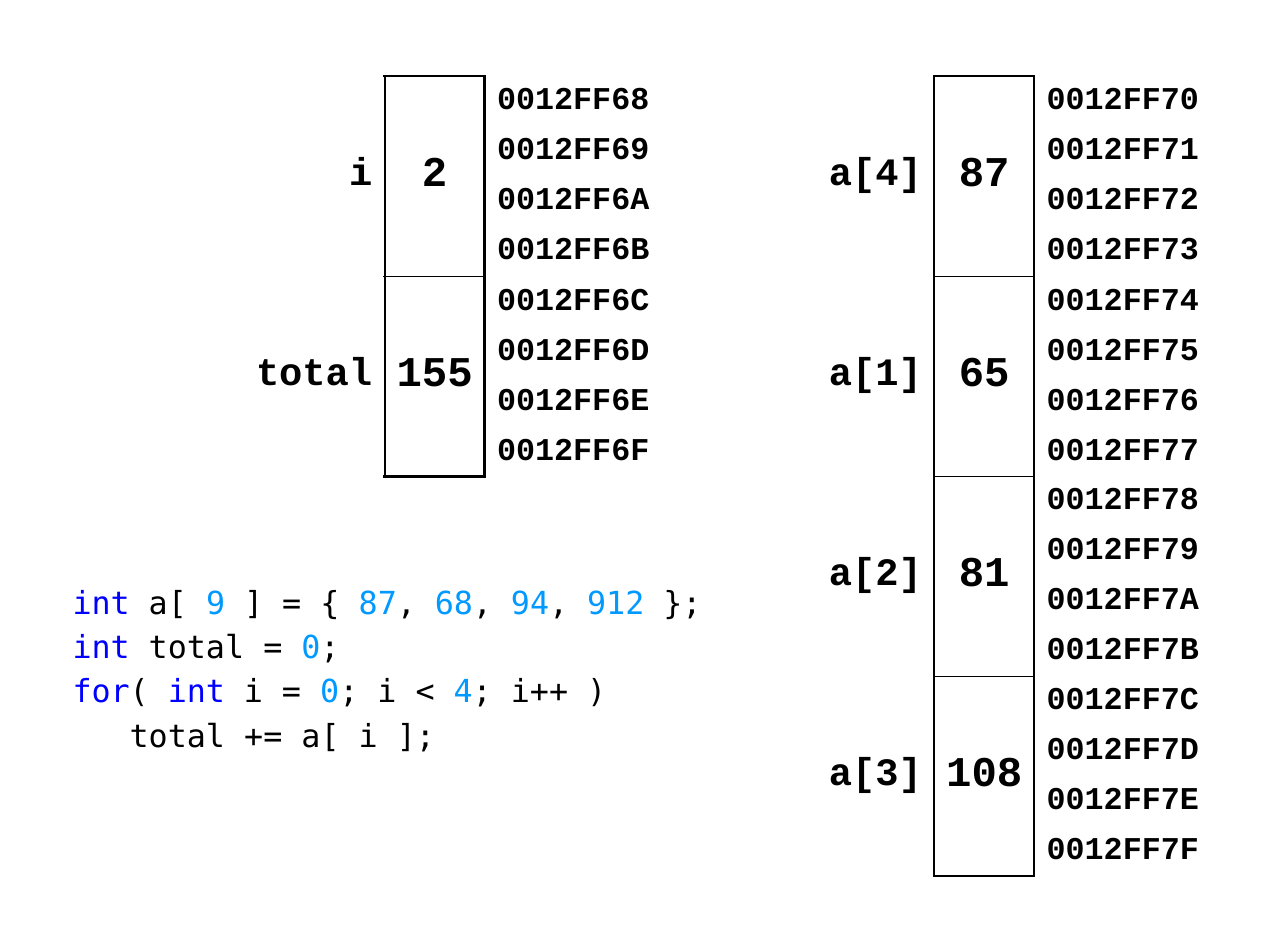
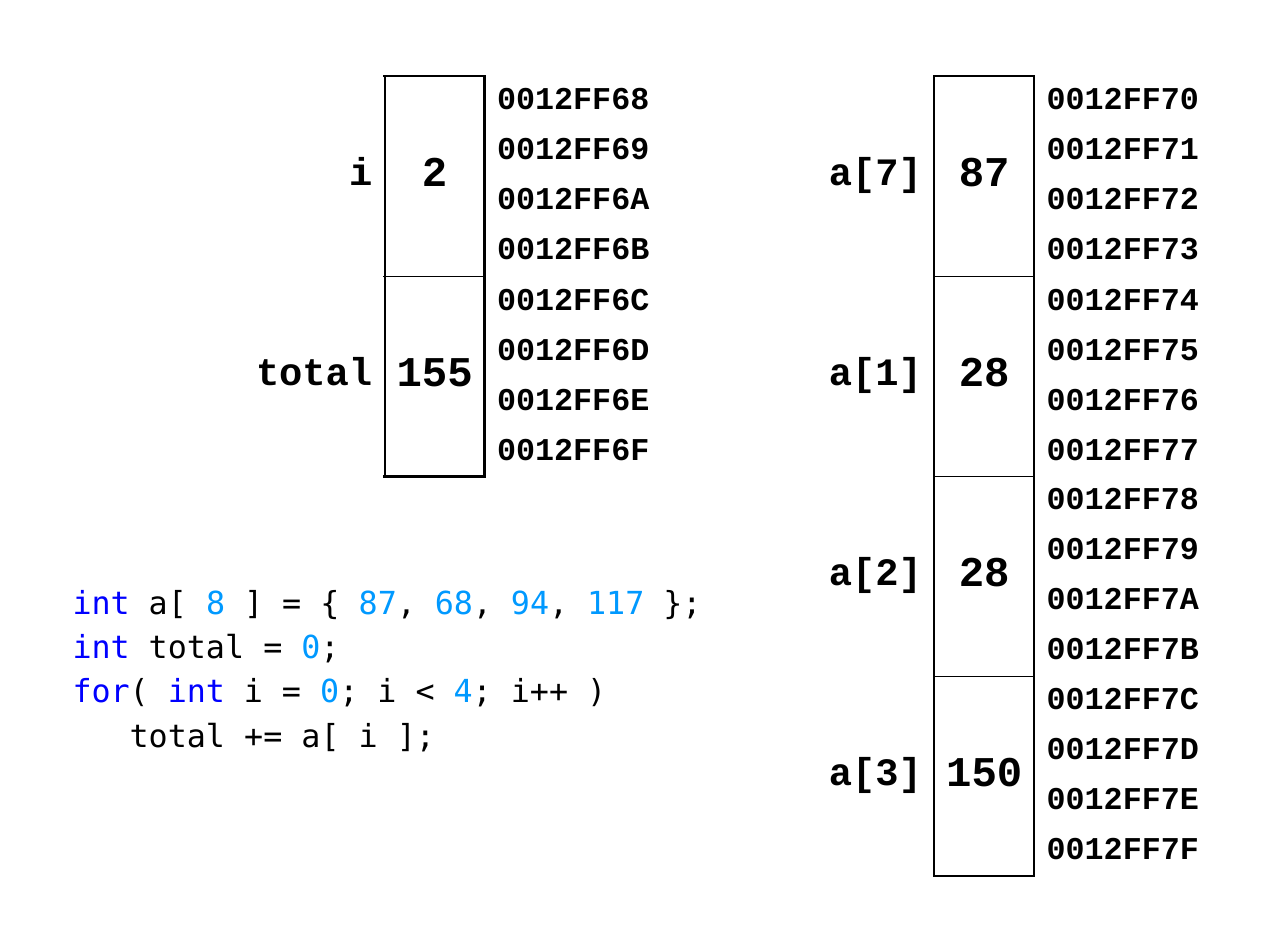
a[4: a[4 -> a[7
a[1 65: 65 -> 28
a[2 81: 81 -> 28
9: 9 -> 8
912: 912 -> 117
108: 108 -> 150
